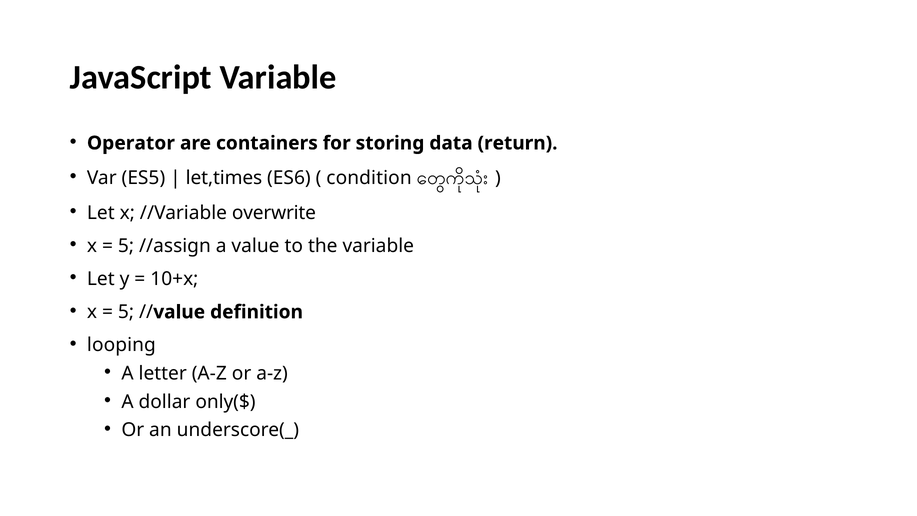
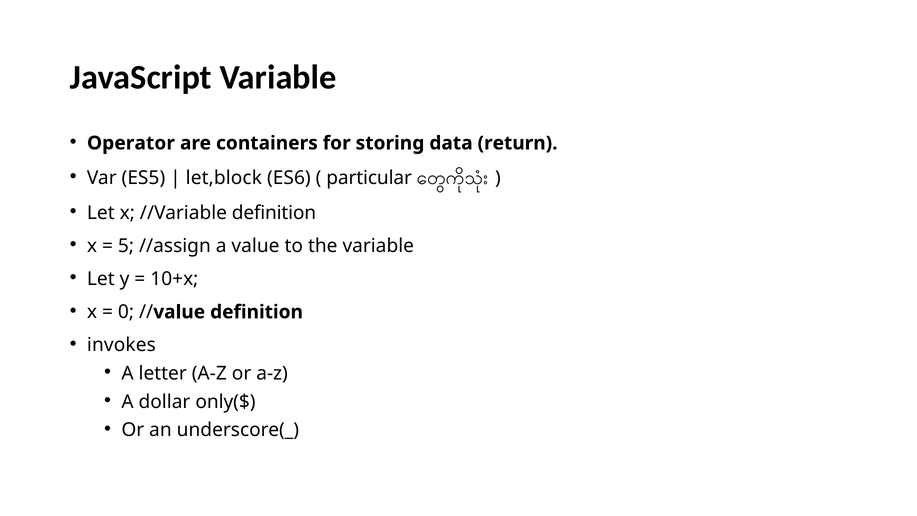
let,times: let,times -> let,block
condition: condition -> particular
//Variable overwrite: overwrite -> definition
5 at (126, 312): 5 -> 0
looping: looping -> invokes
